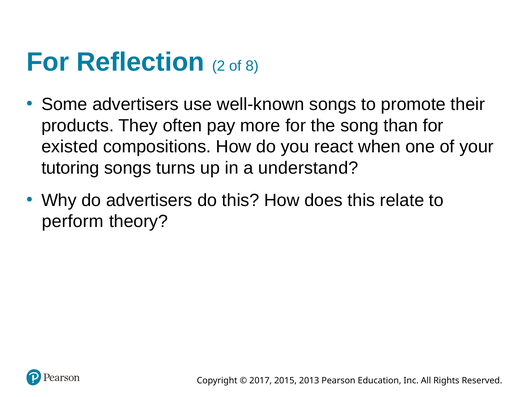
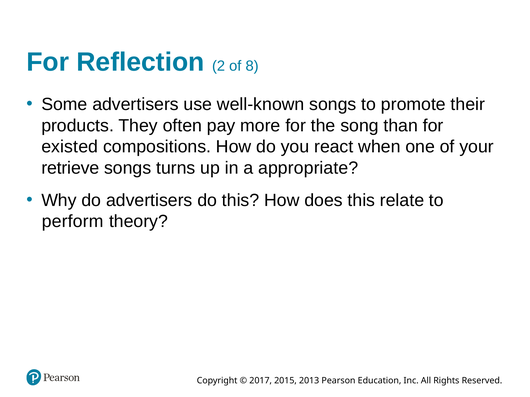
tutoring: tutoring -> retrieve
understand: understand -> appropriate
